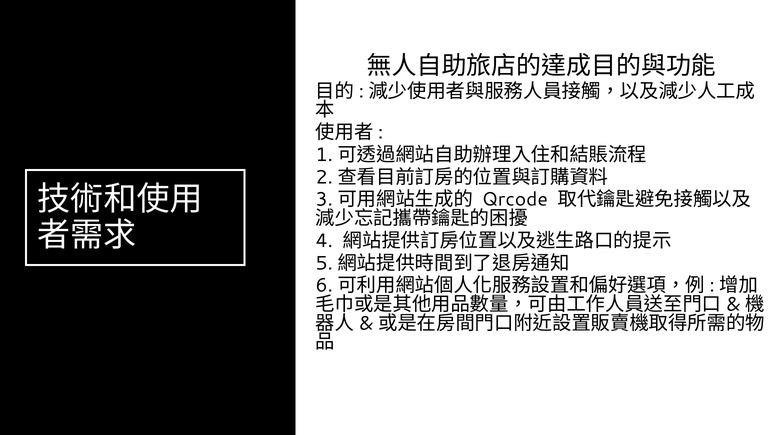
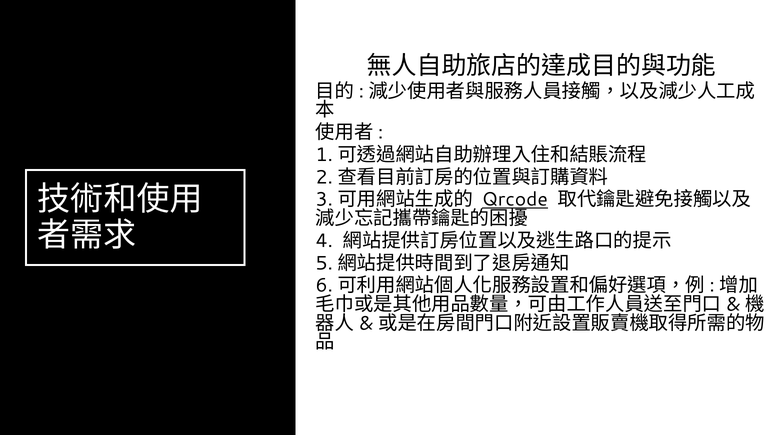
Qrcode underline: none -> present
